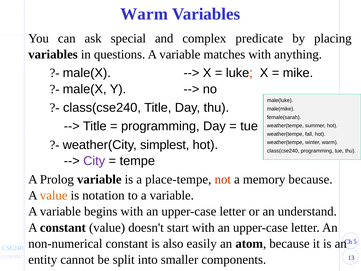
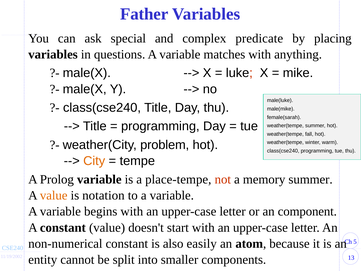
Warm at (144, 14): Warm -> Father
simplest: simplest -> problem
City colour: purple -> orange
memory because: because -> summer
understand: understand -> component
